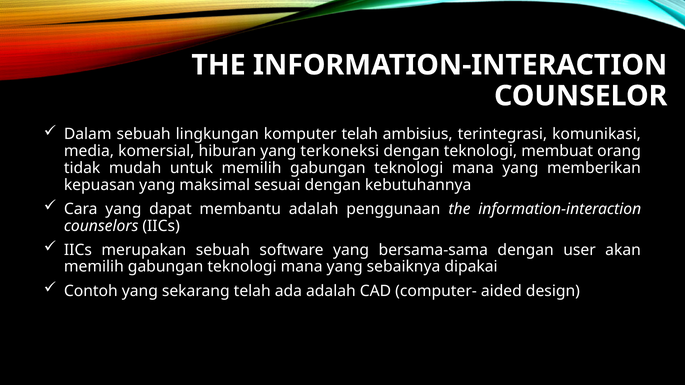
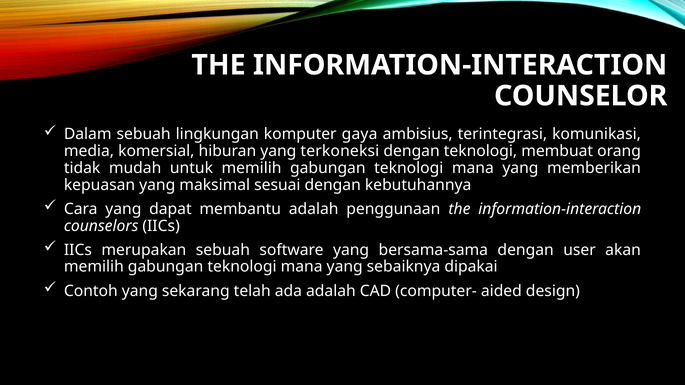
komputer telah: telah -> gaya
